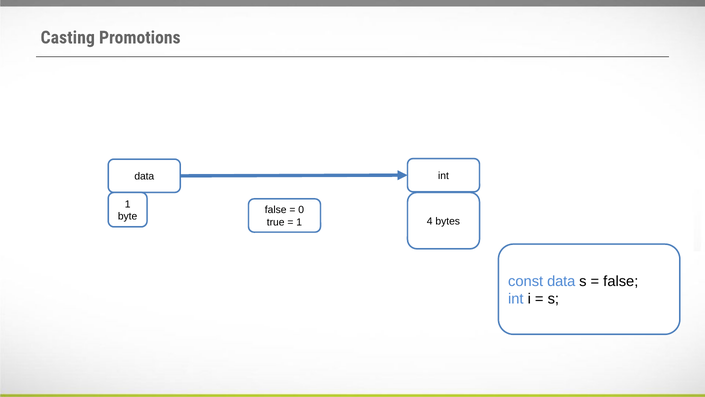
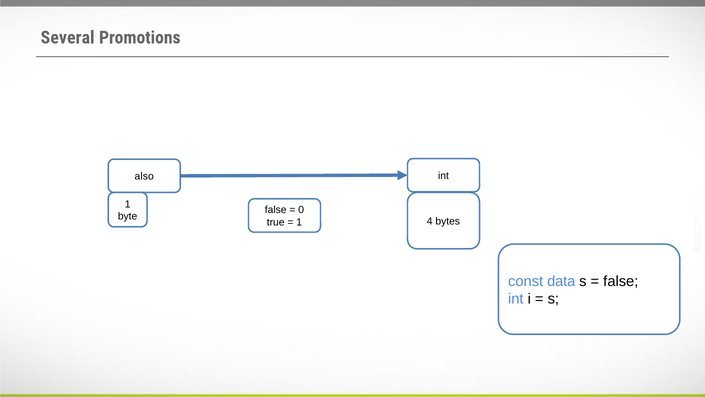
Casting: Casting -> Several
data at (144, 176): data -> also
